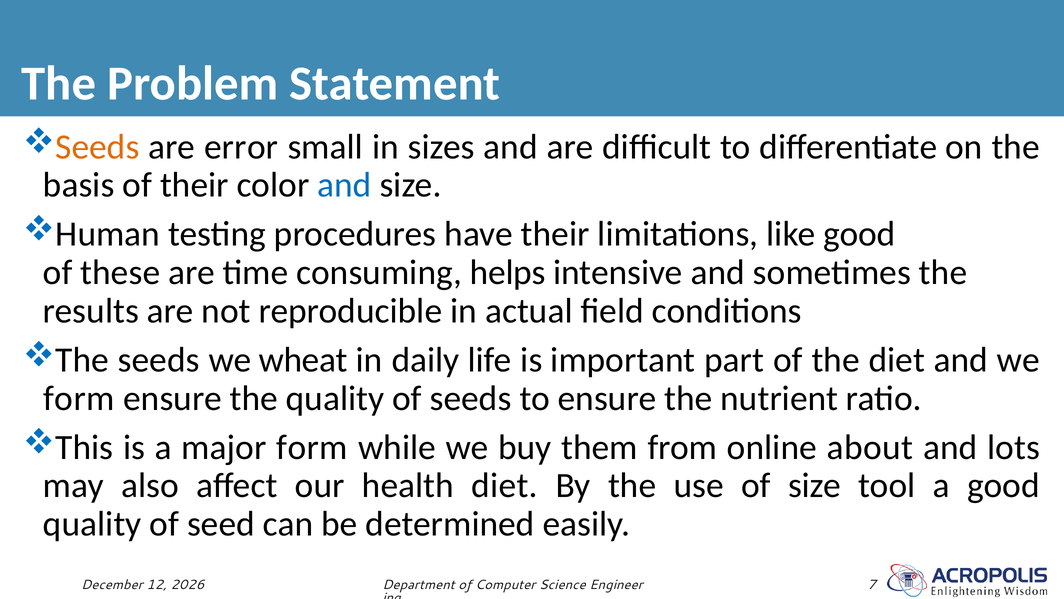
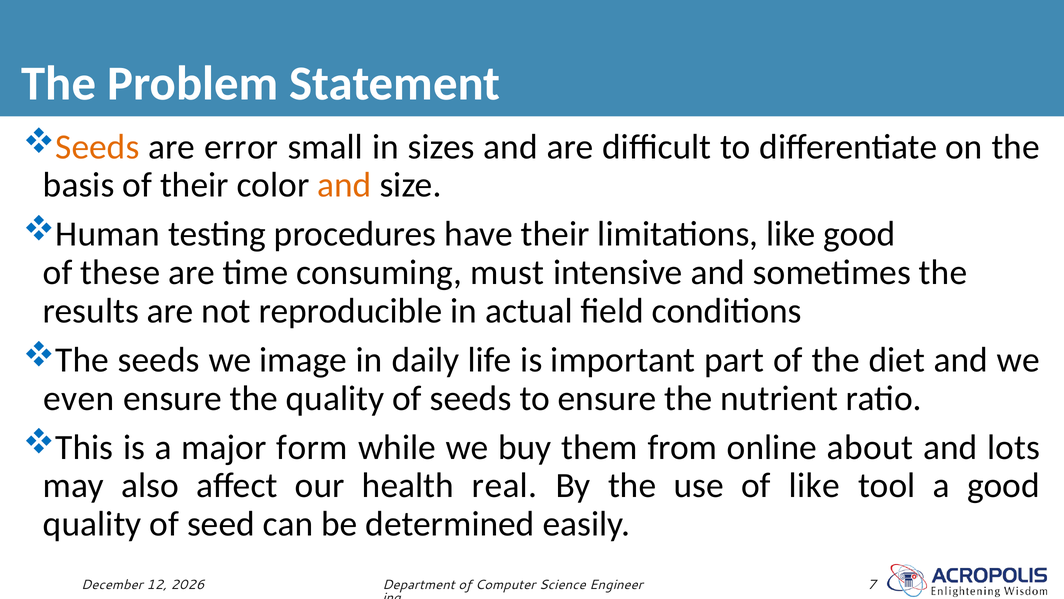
and at (344, 185) colour: blue -> orange
helps: helps -> must
wheat: wheat -> image
form at (79, 398): form -> even
health diet: diet -> real
of size: size -> like
